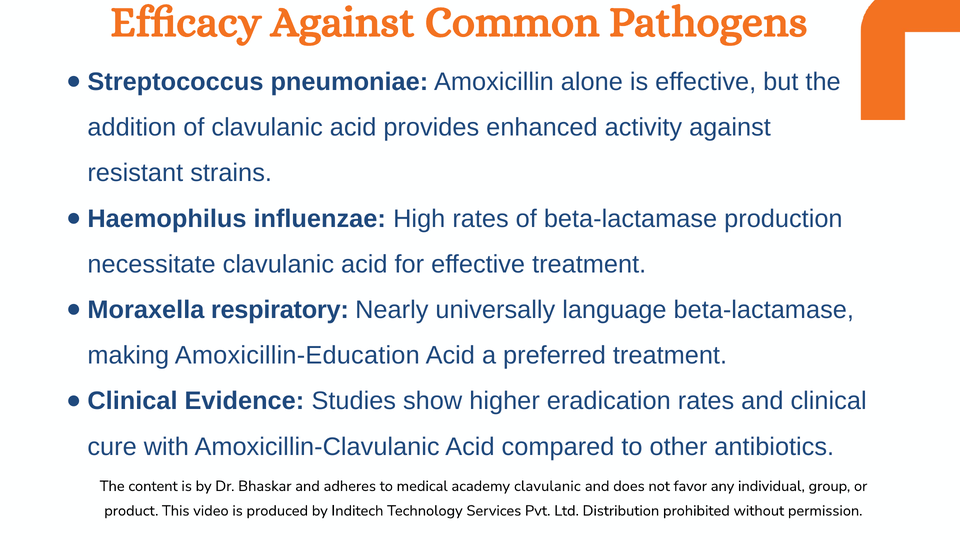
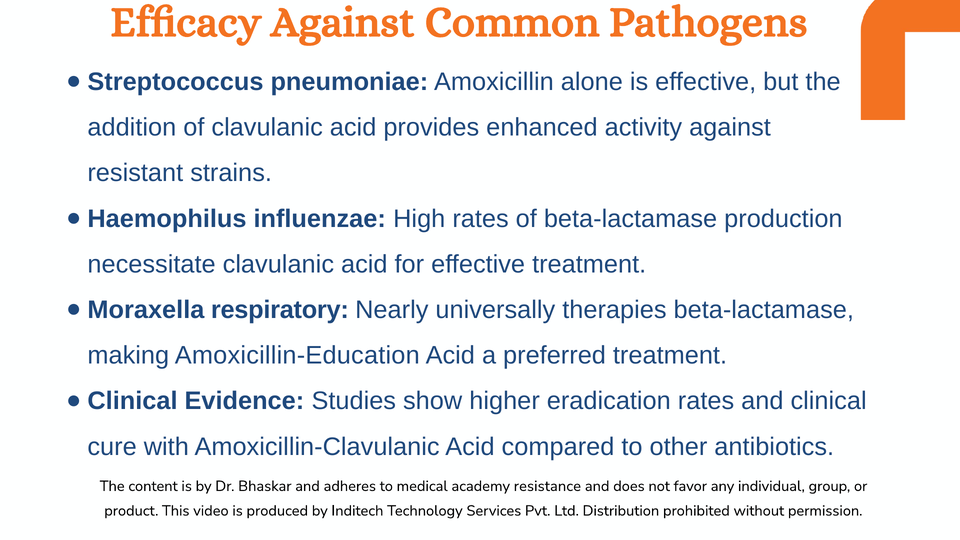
language: language -> therapies
academy clavulanic: clavulanic -> resistance
